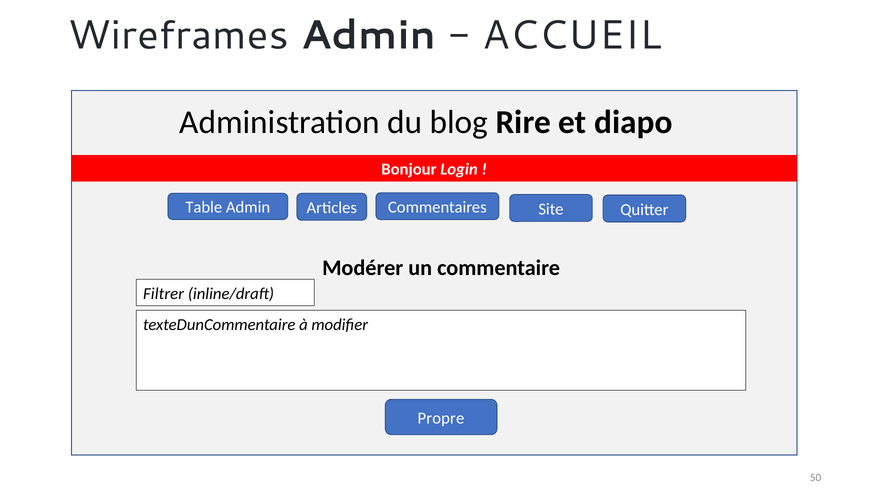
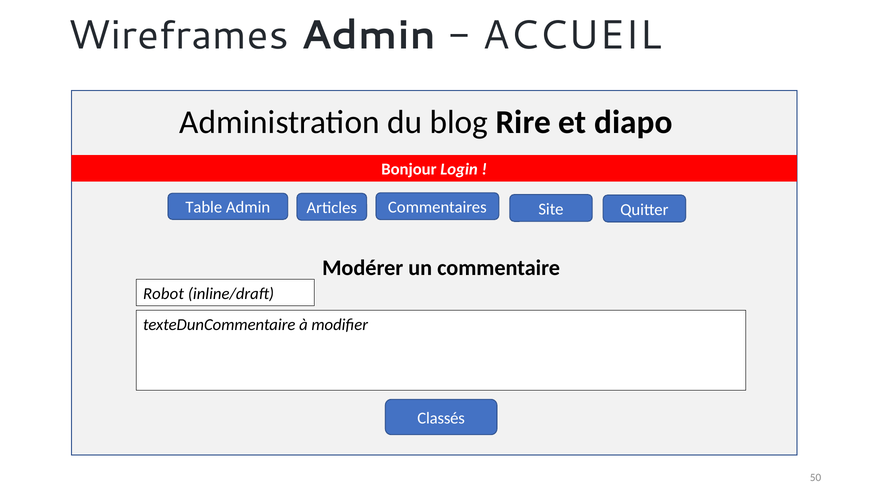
Filtrer: Filtrer -> Robot
Propre: Propre -> Classés
